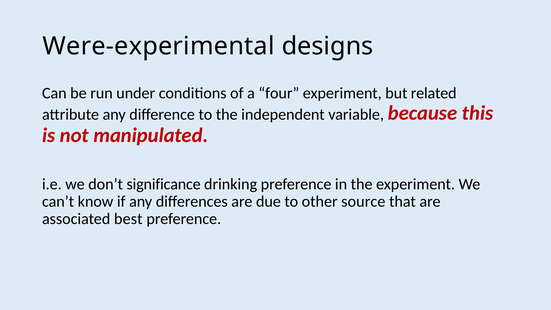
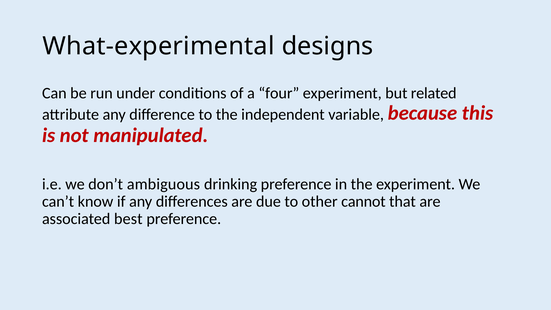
Were-experimental: Were-experimental -> What-experimental
significance: significance -> ambiguous
source: source -> cannot
